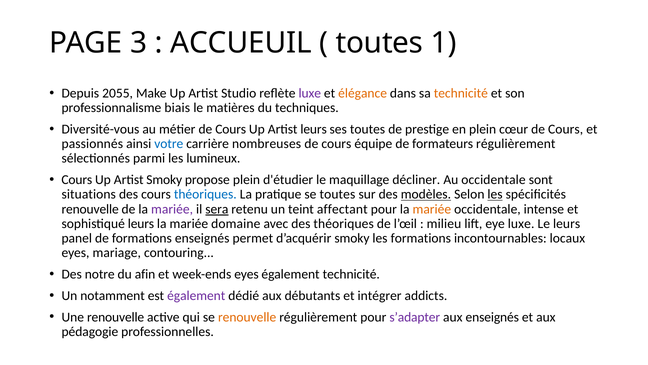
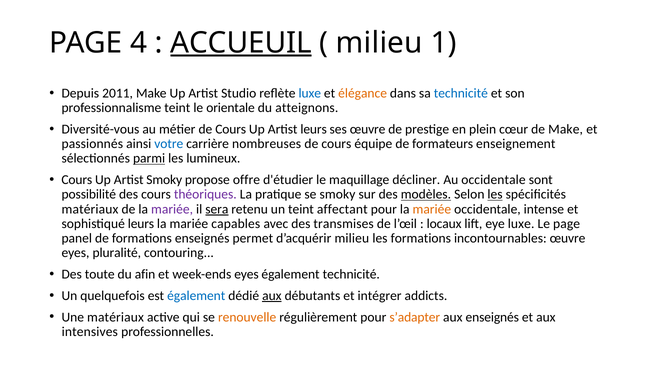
3: 3 -> 4
ACCUEUIL underline: none -> present
toutes at (379, 43): toutes -> milieu
2055: 2055 -> 2011
luxe at (310, 93) colour: purple -> blue
technicité at (461, 93) colour: orange -> blue
professionnalisme biais: biais -> teint
matières: matières -> orientale
techniques: techniques -> atteignons
ses toutes: toutes -> œuvre
cœur de Cours: Cours -> Make
formateurs régulièrement: régulièrement -> enseignement
parmi underline: none -> present
propose plein: plein -> offre
situations: situations -> possibilité
théoriques at (205, 194) colour: blue -> purple
se toutes: toutes -> smoky
renouvelle at (90, 209): renouvelle -> matériaux
domaine: domaine -> capables
des théoriques: théoriques -> transmises
milieu: milieu -> locaux
Le leurs: leurs -> page
d’acquérir smoky: smoky -> milieu
incontournables locaux: locaux -> œuvre
mariage: mariage -> pluralité
notre: notre -> toute
notamment: notamment -> quelquefois
également at (196, 295) colour: purple -> blue
aux at (272, 295) underline: none -> present
Une renouvelle: renouvelle -> matériaux
s’adapter colour: purple -> orange
pédagogie: pédagogie -> intensives
